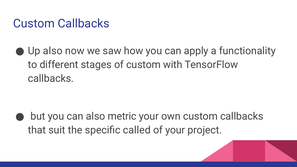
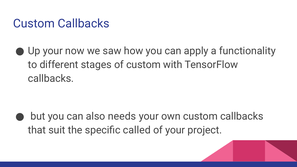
Up also: also -> your
metric: metric -> needs
